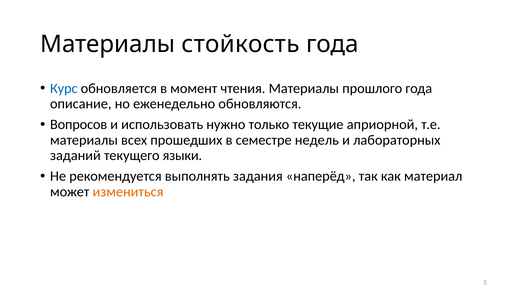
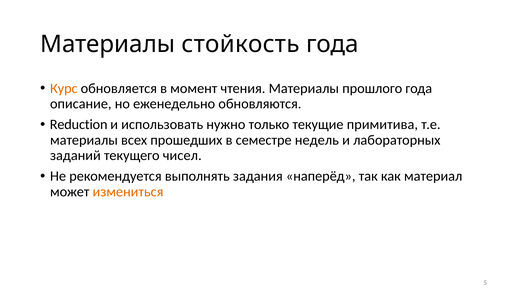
Курс colour: blue -> orange
Вопросов: Вопросов -> Reduction
априорной: априорной -> примитива
языки: языки -> чисел
